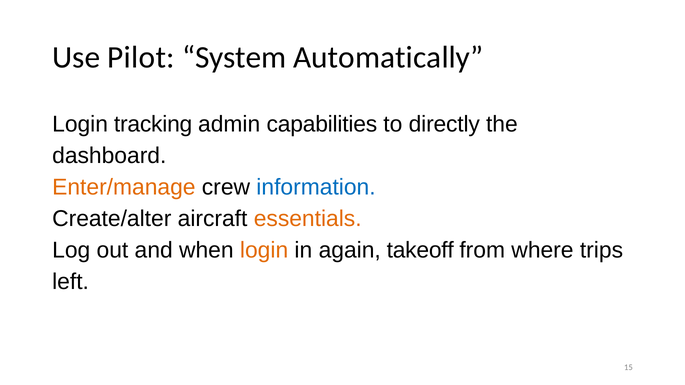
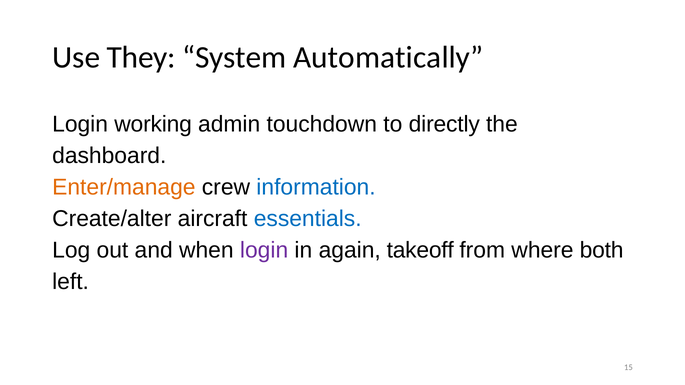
Pilot: Pilot -> They
tracking: tracking -> working
capabilities: capabilities -> touchdown
essentials colour: orange -> blue
login at (264, 251) colour: orange -> purple
trips: trips -> both
